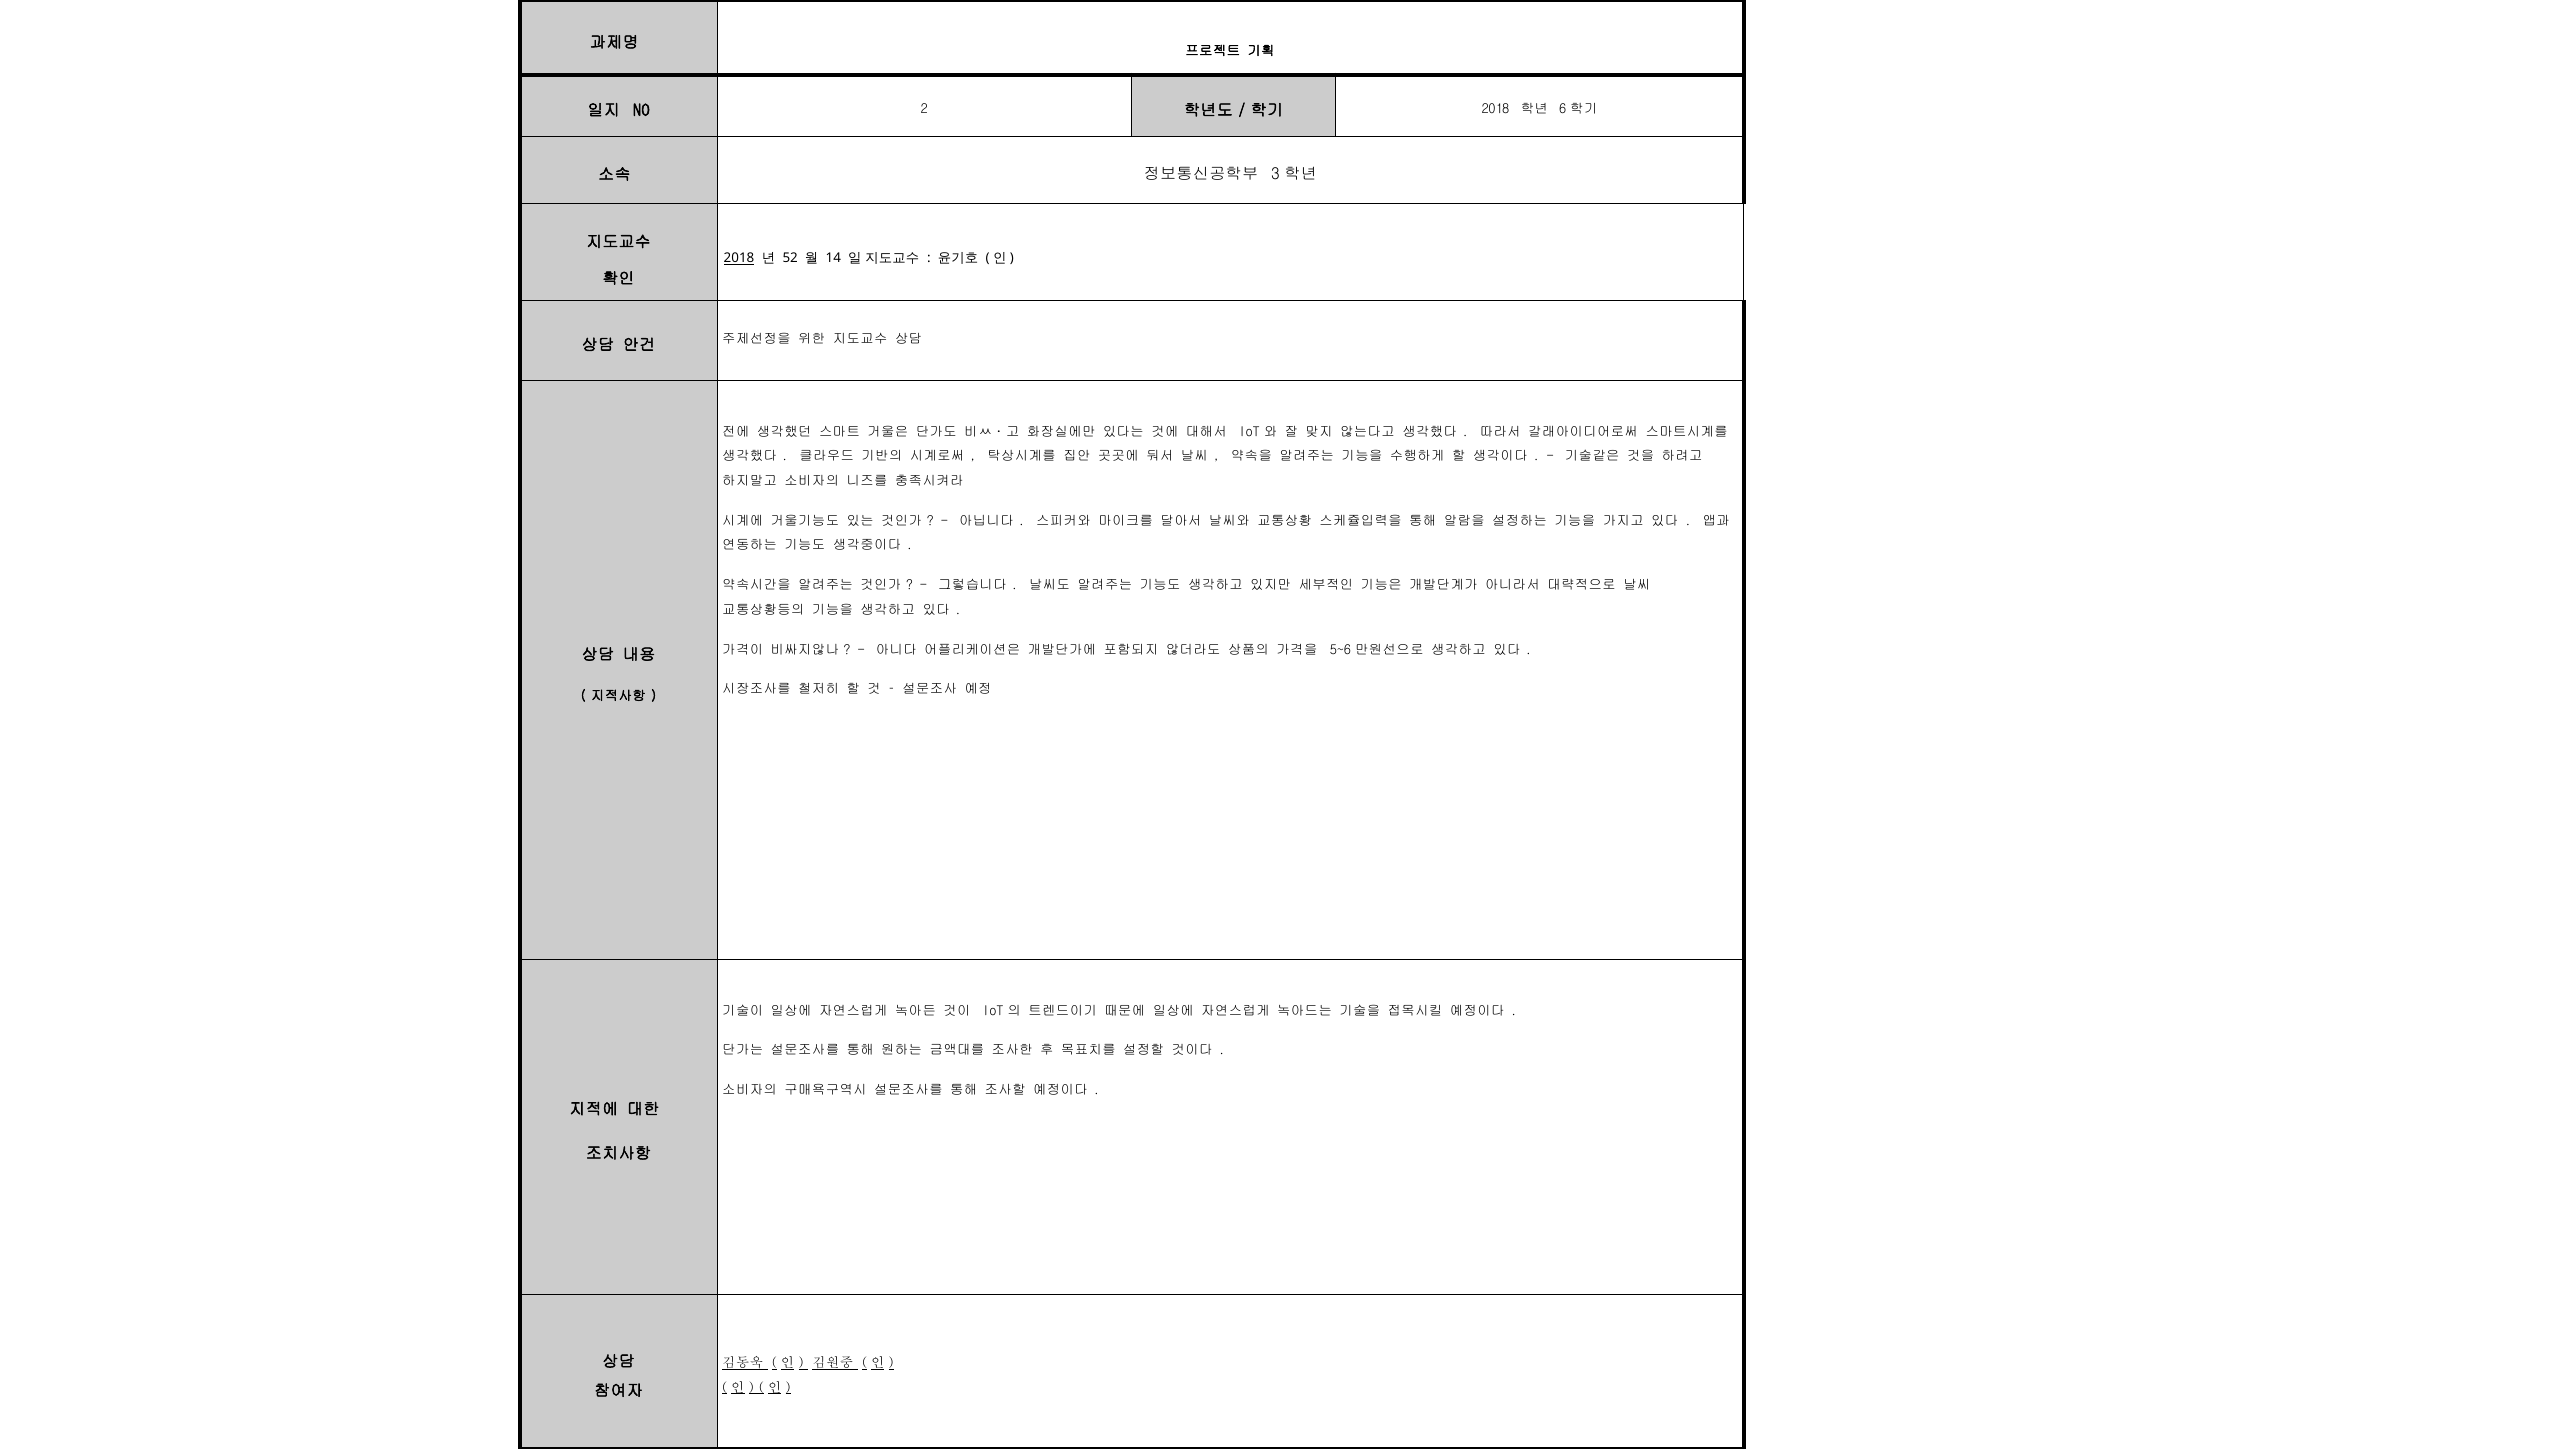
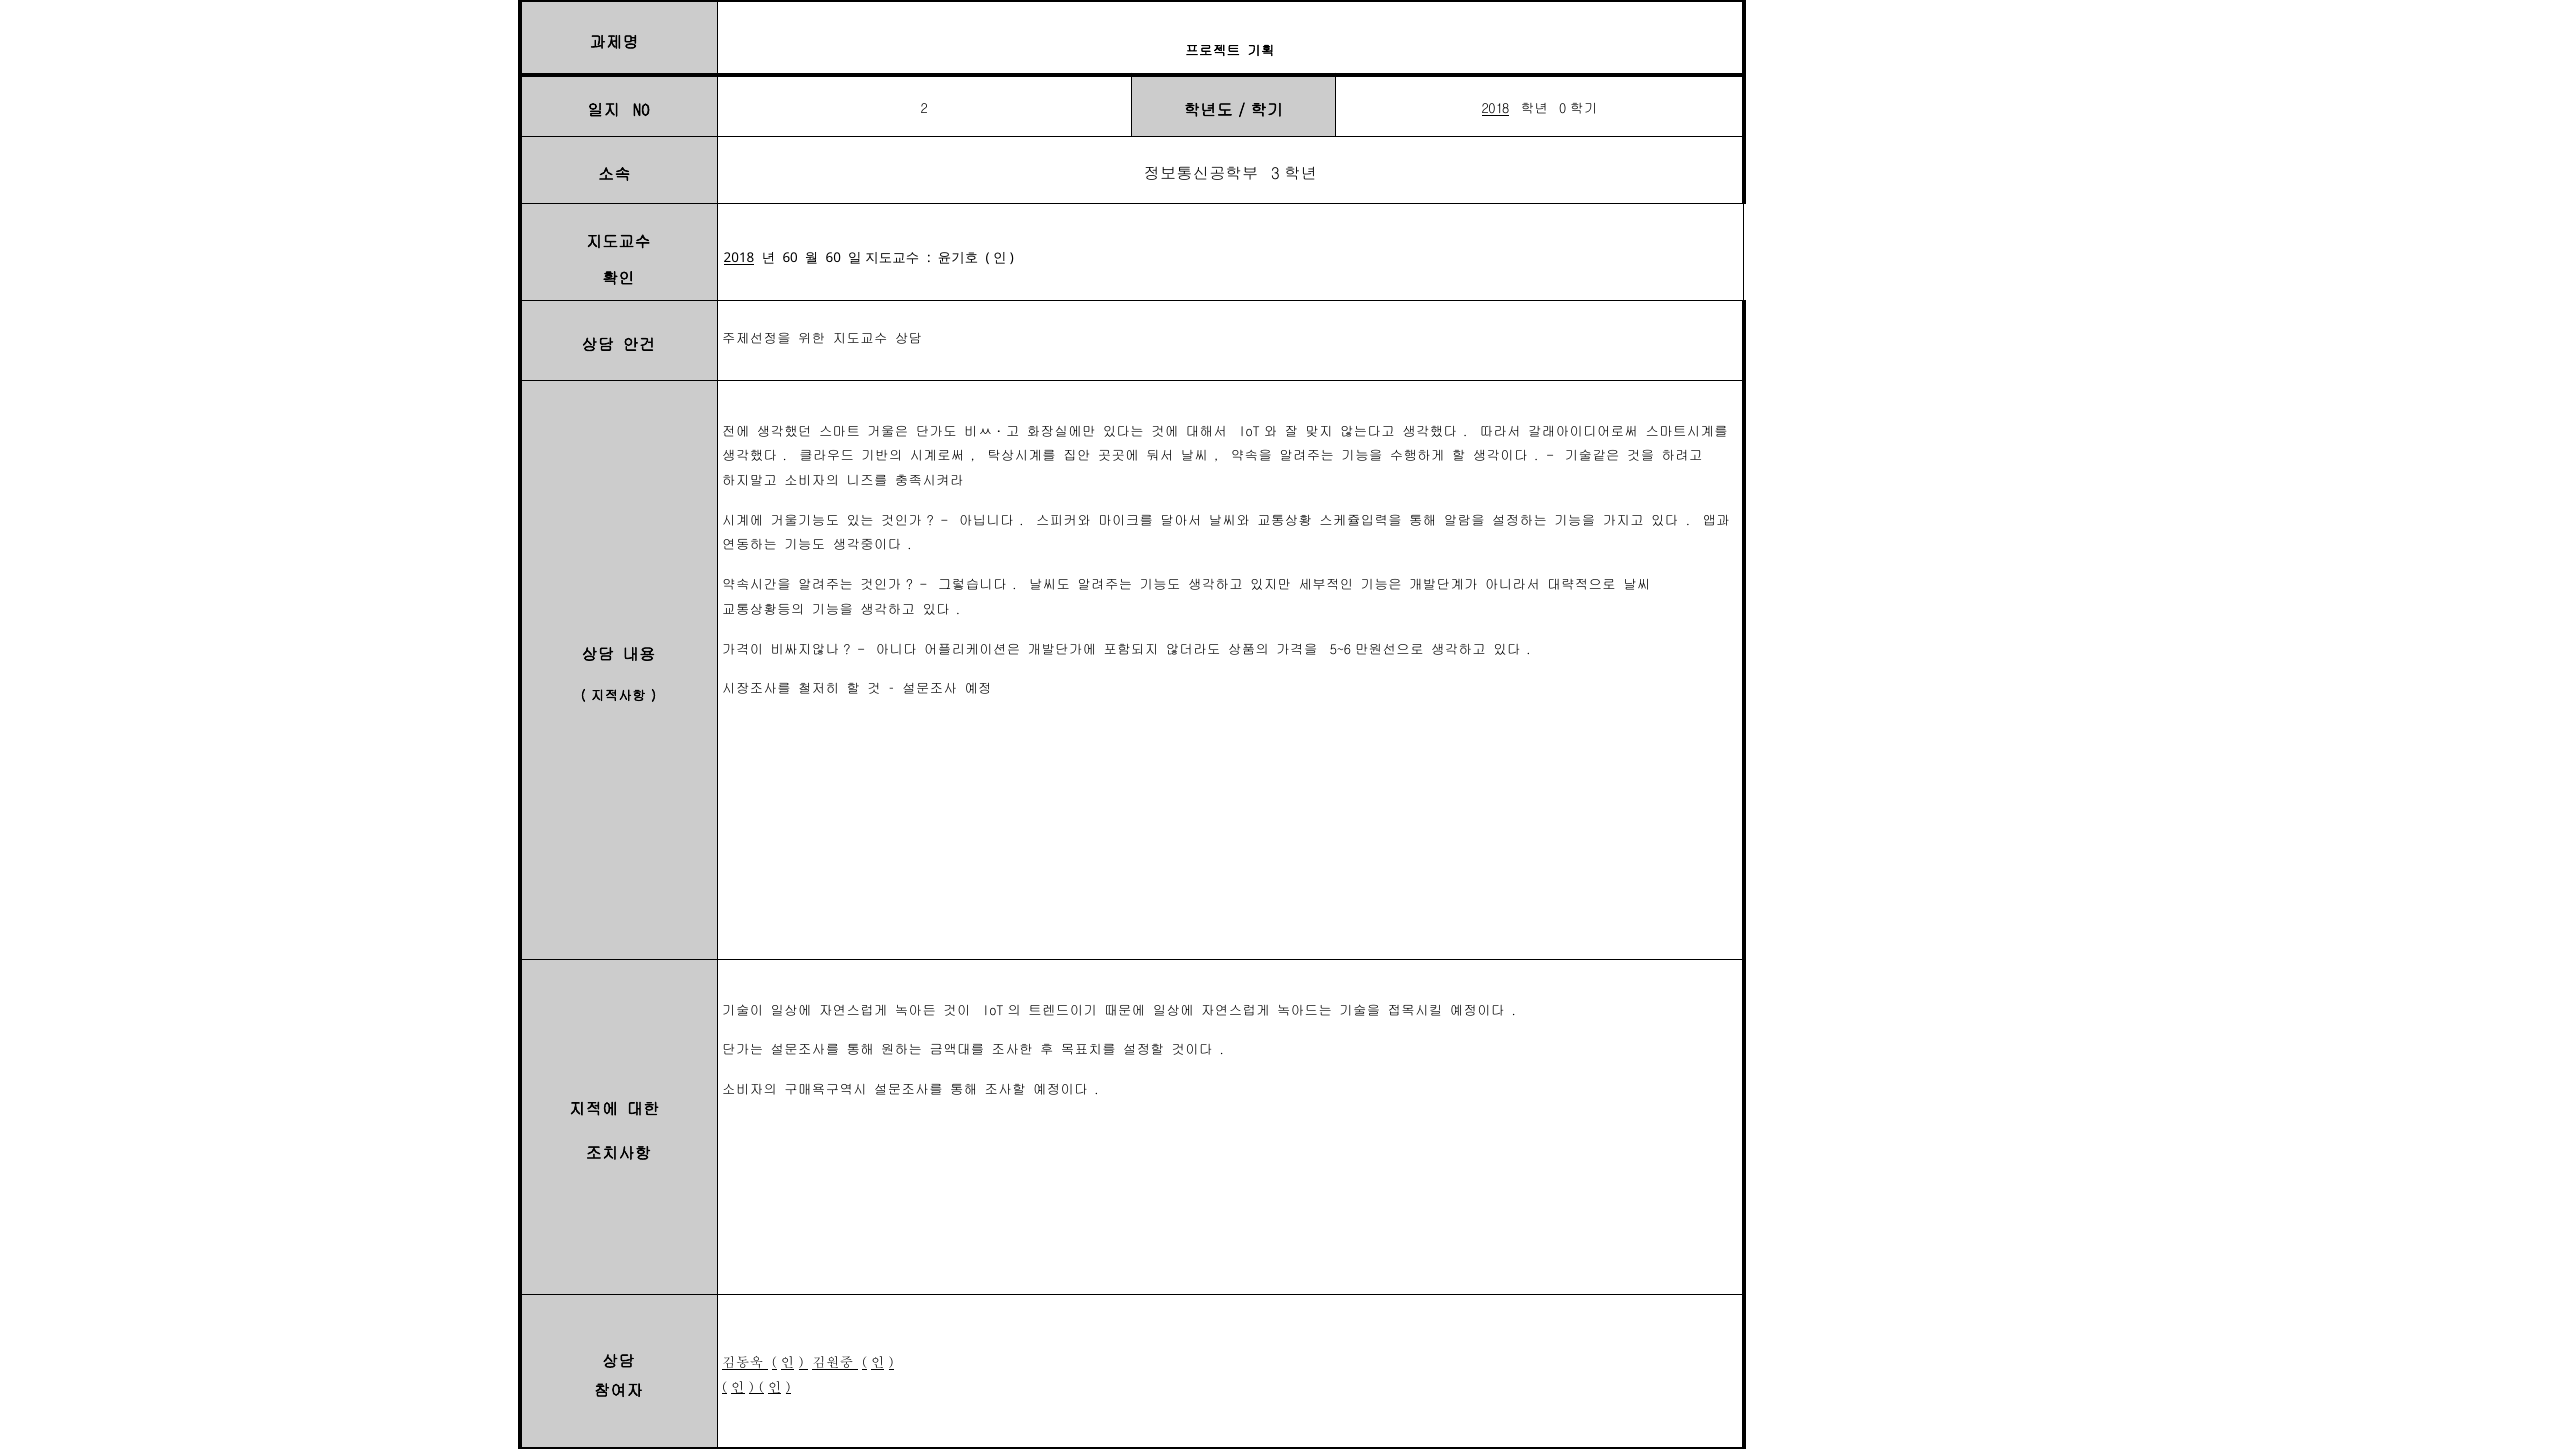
2018 at (1495, 110) underline: none -> present
6: 6 -> 0
52 at (790, 258): 52 -> 60
14 at (833, 258): 14 -> 60
